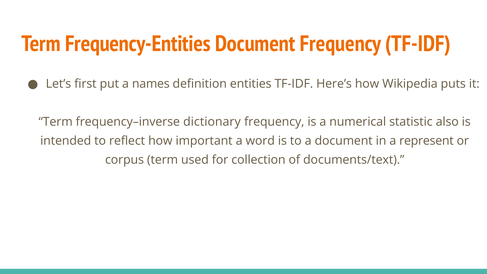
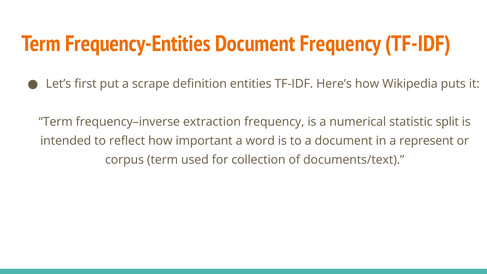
names: names -> scrape
dictionary: dictionary -> extraction
also: also -> split
